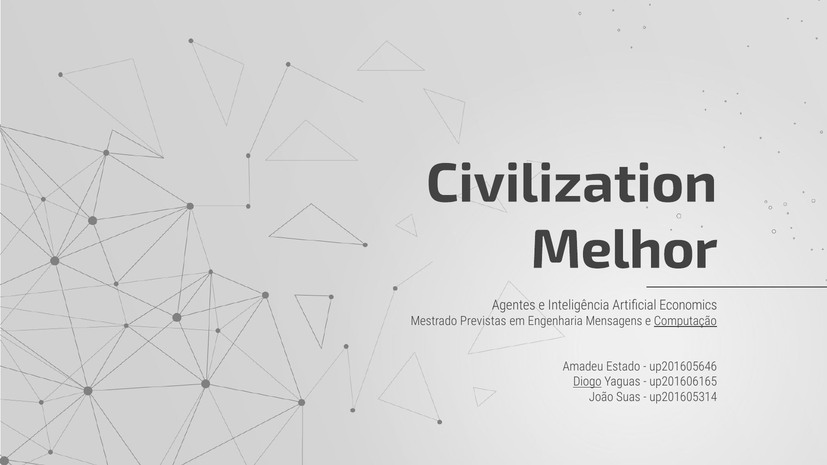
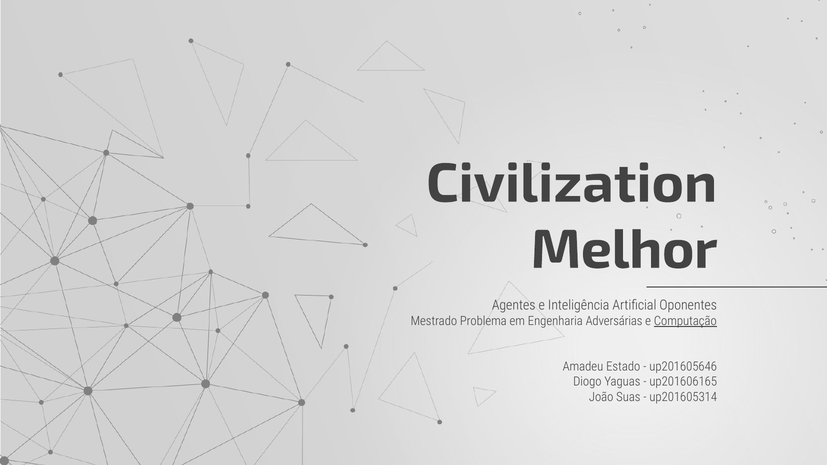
Economics: Economics -> Oponentes
Previstas: Previstas -> Problema
Mensagens: Mensagens -> Adversárias
Diogo underline: present -> none
